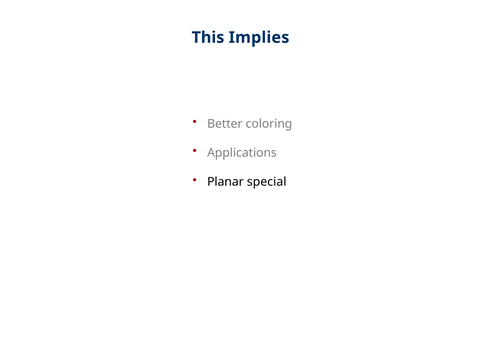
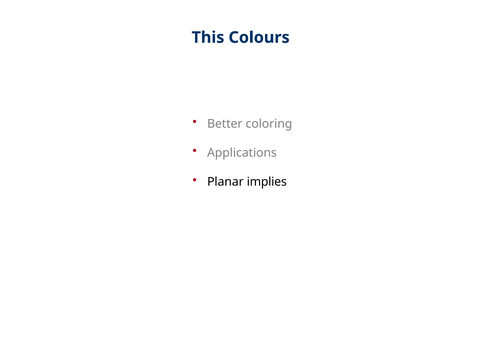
Implies: Implies -> Colours
special: special -> implies
